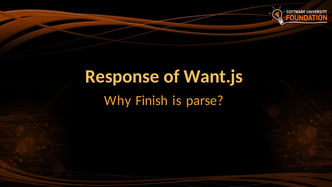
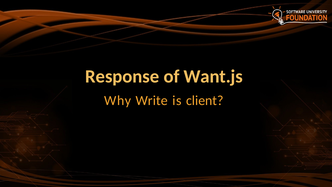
Finish: Finish -> Write
parse: parse -> client
